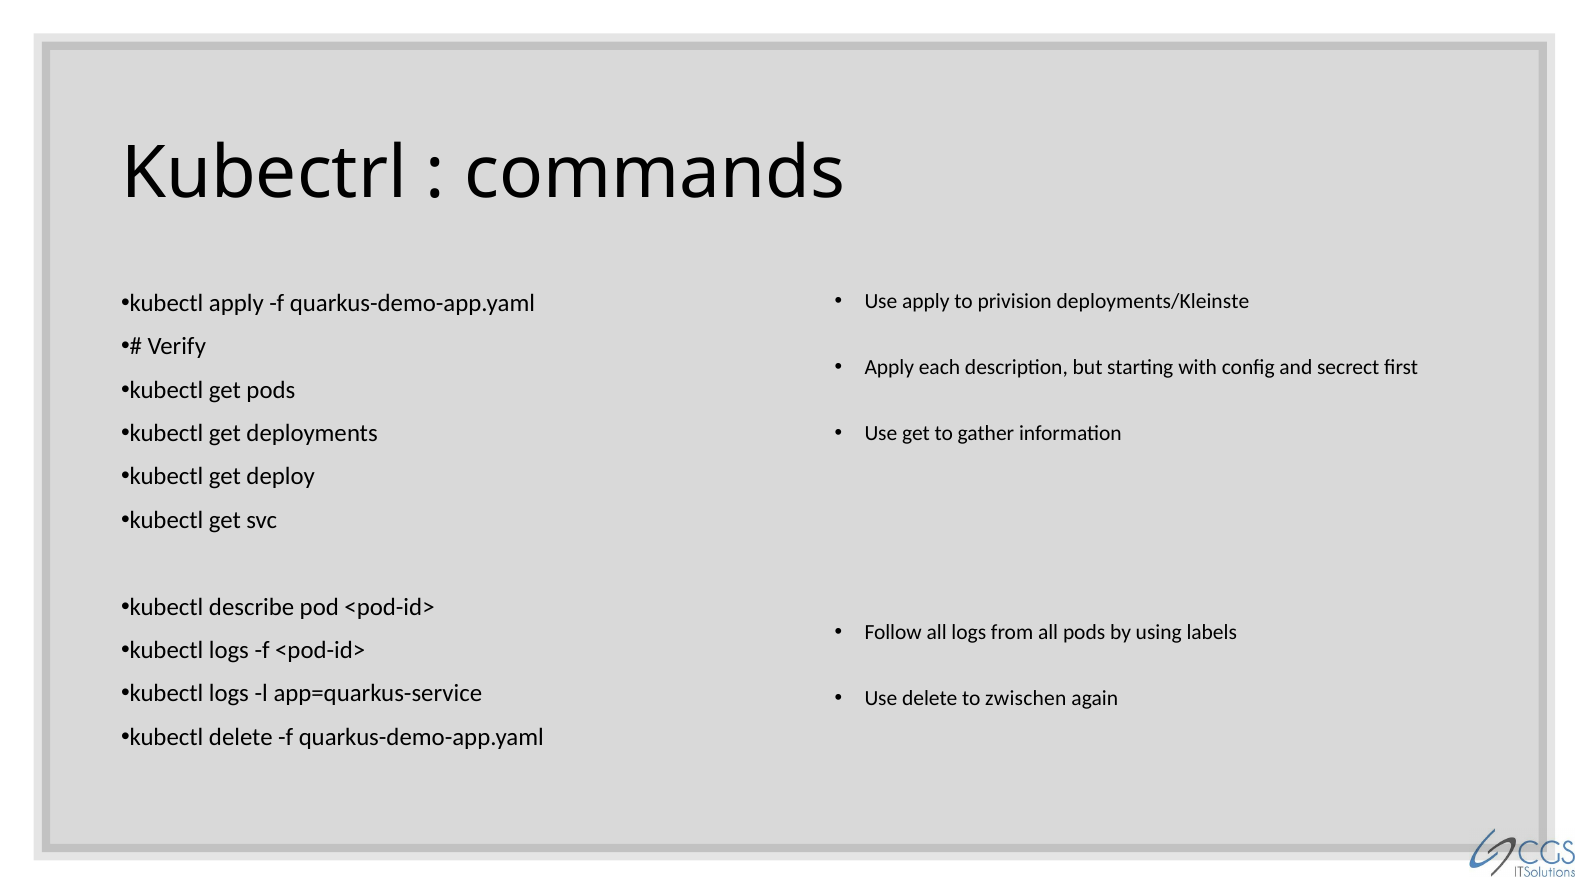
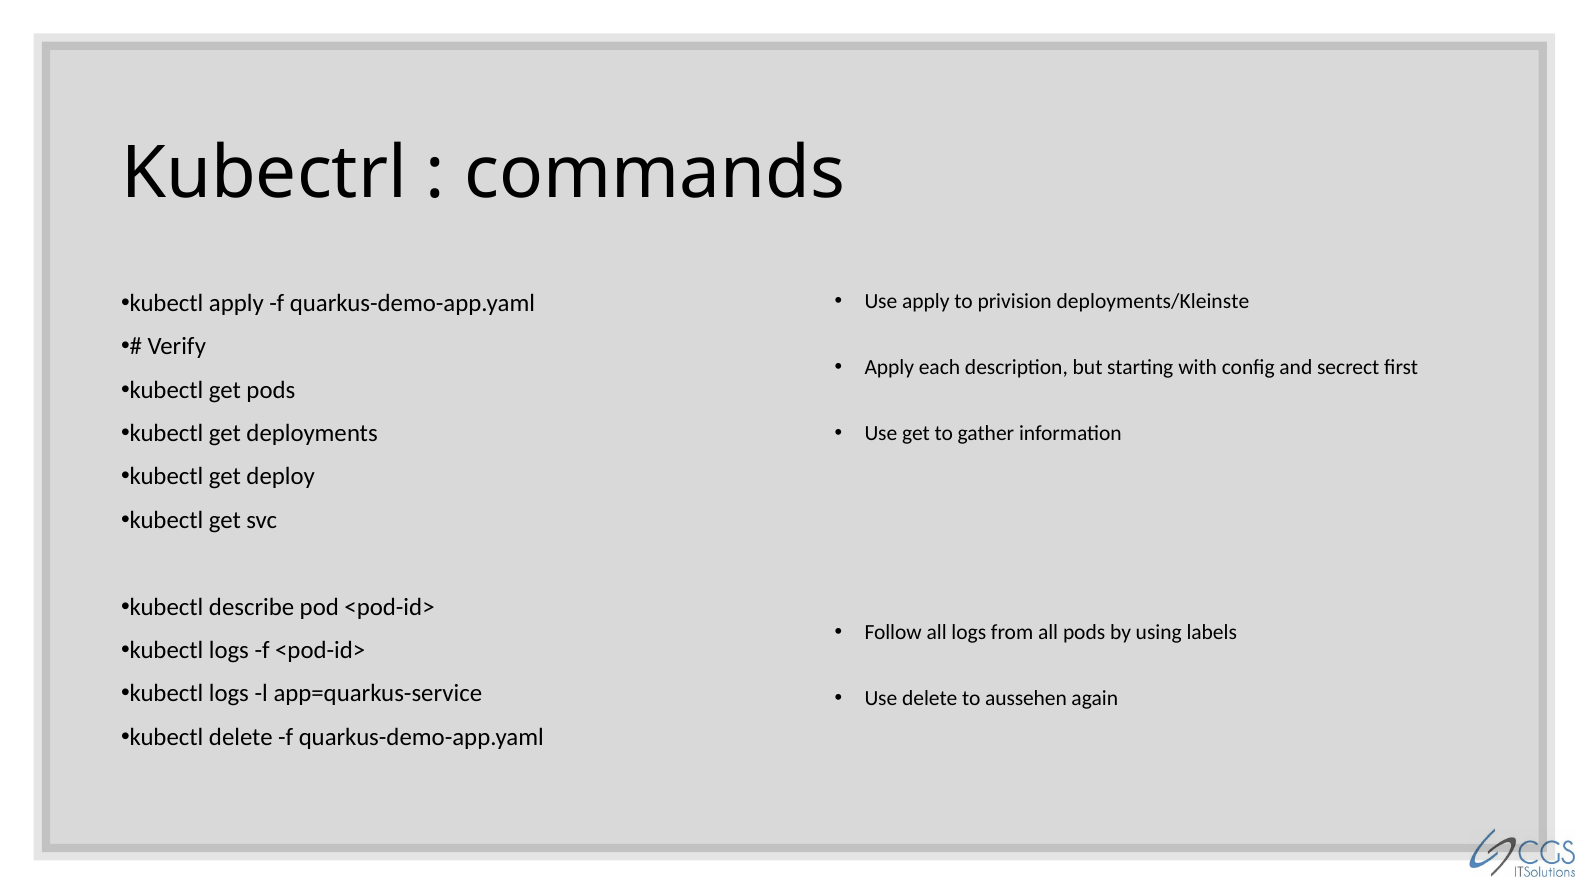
zwischen: zwischen -> aussehen
